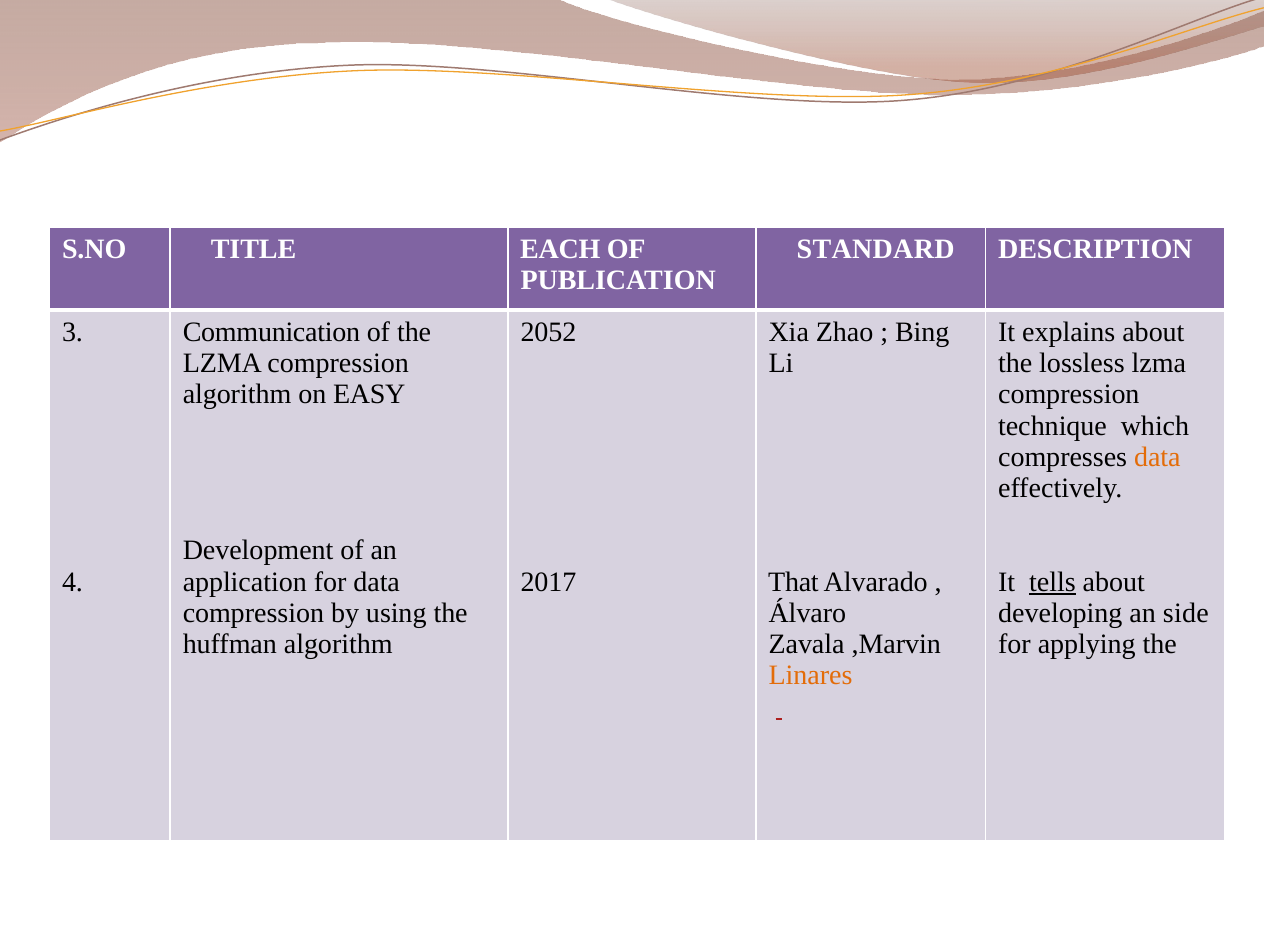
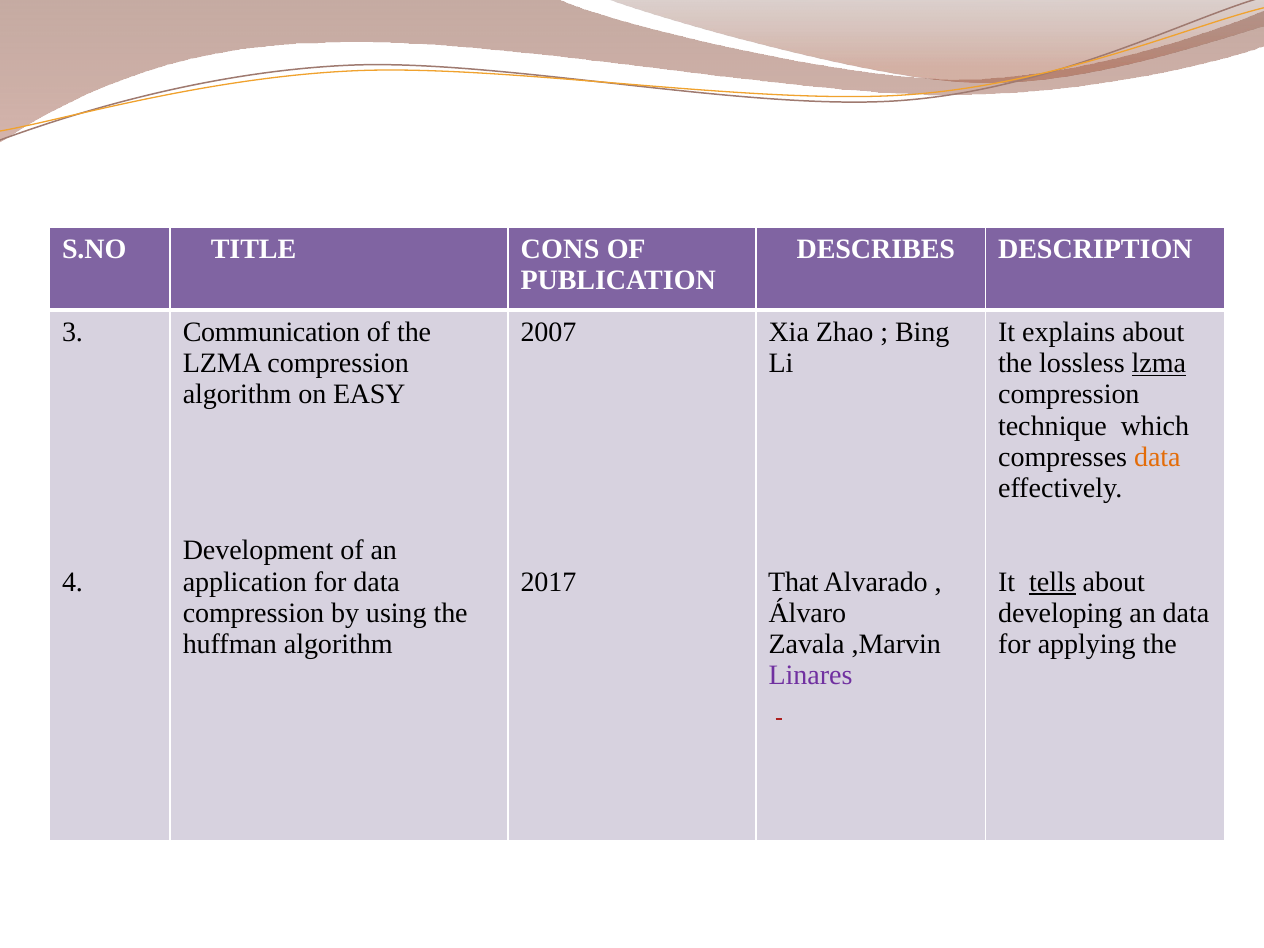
EACH: EACH -> CONS
STANDARD: STANDARD -> DESCRIBES
2052: 2052 -> 2007
lzma at (1159, 363) underline: none -> present
an side: side -> data
Linares colour: orange -> purple
